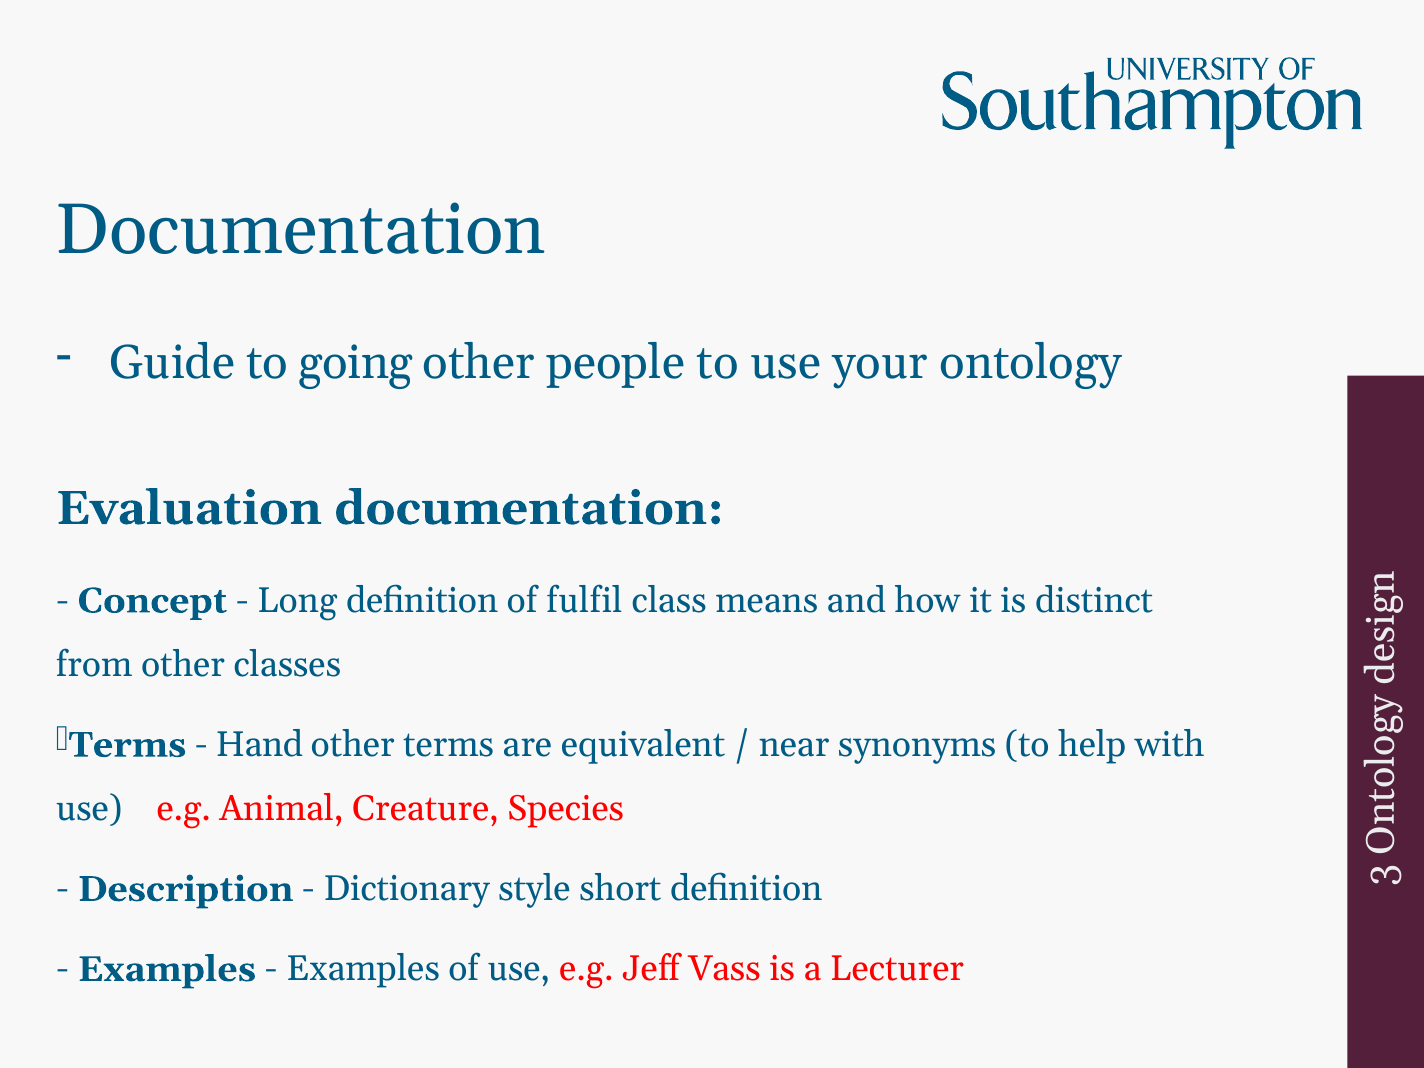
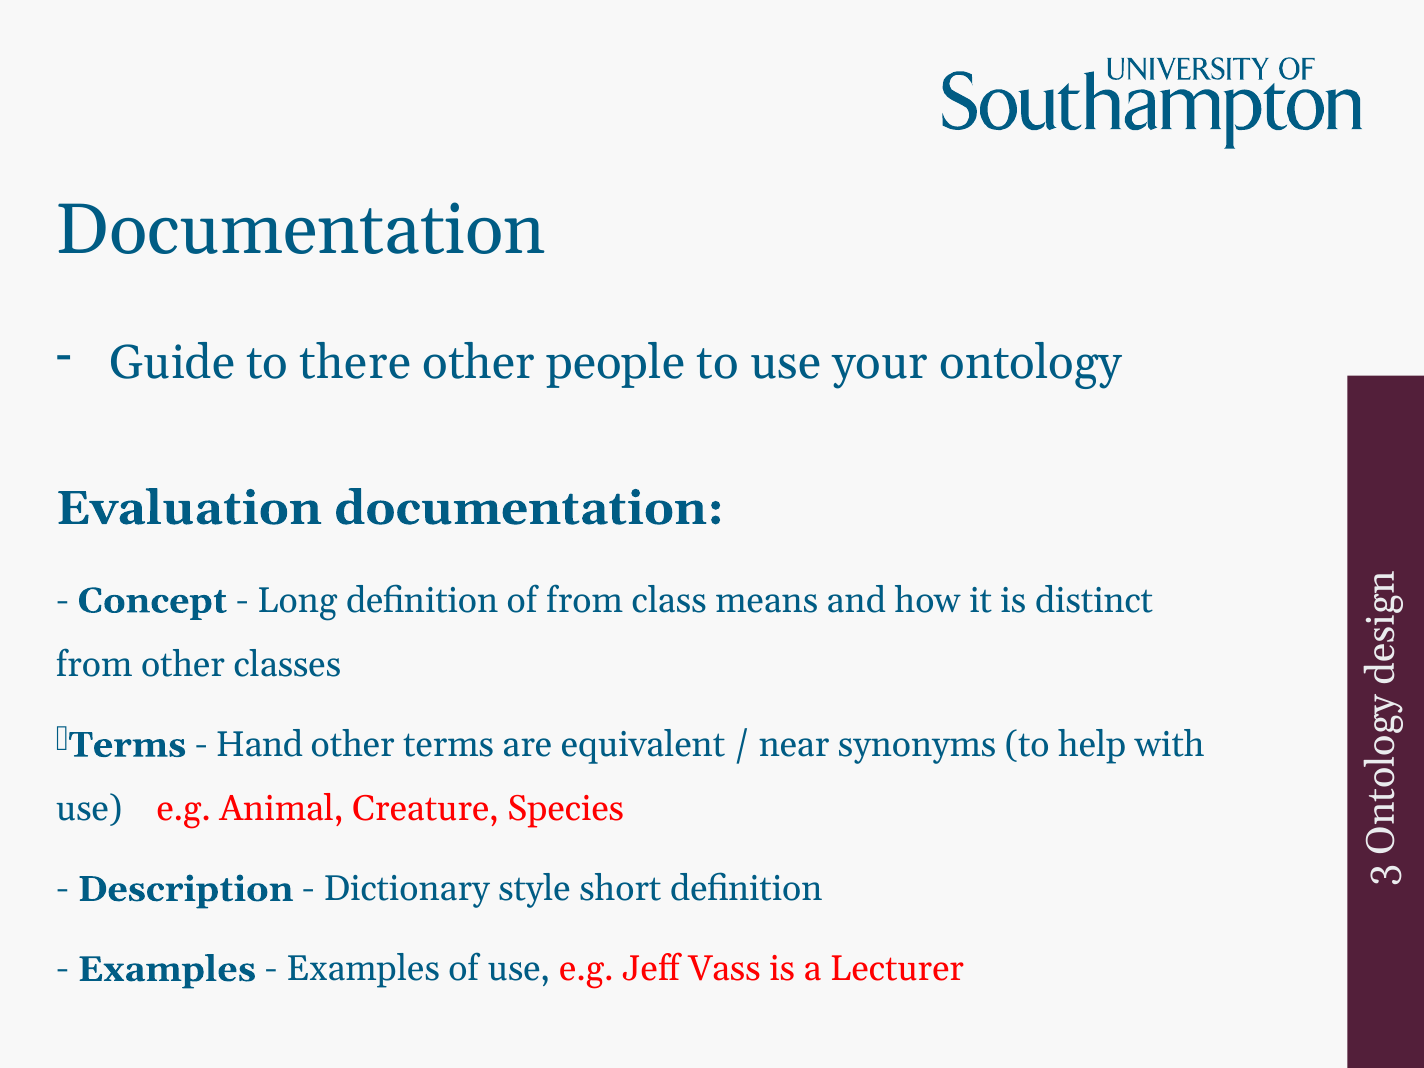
going: going -> there
of fulfil: fulfil -> from
